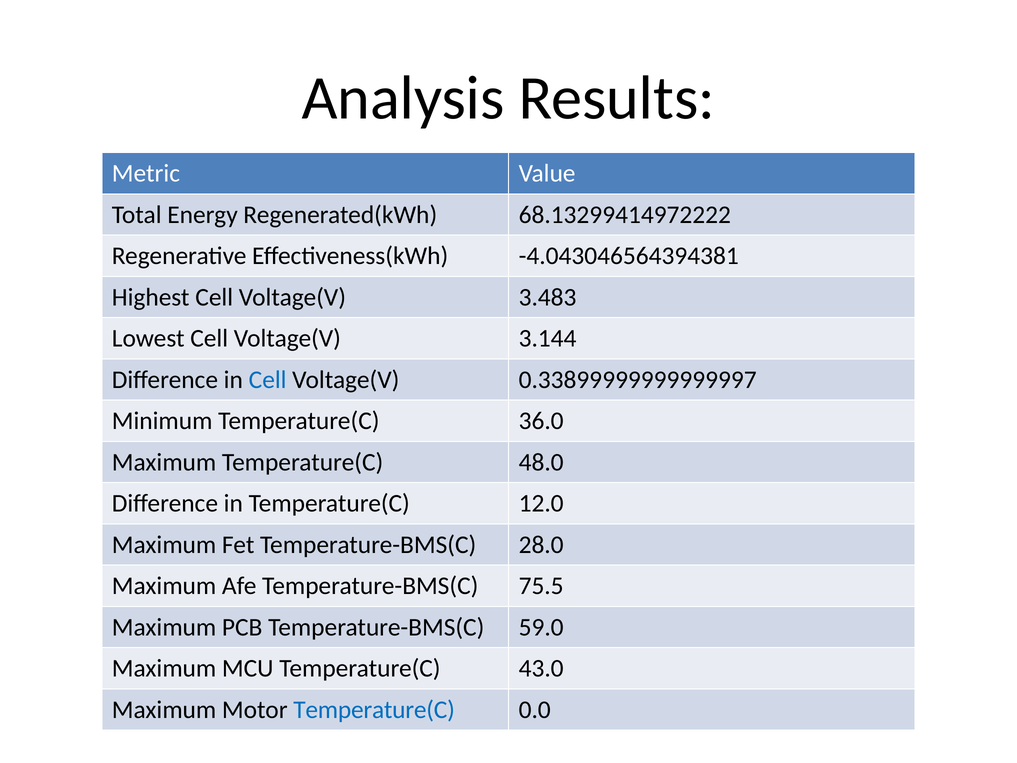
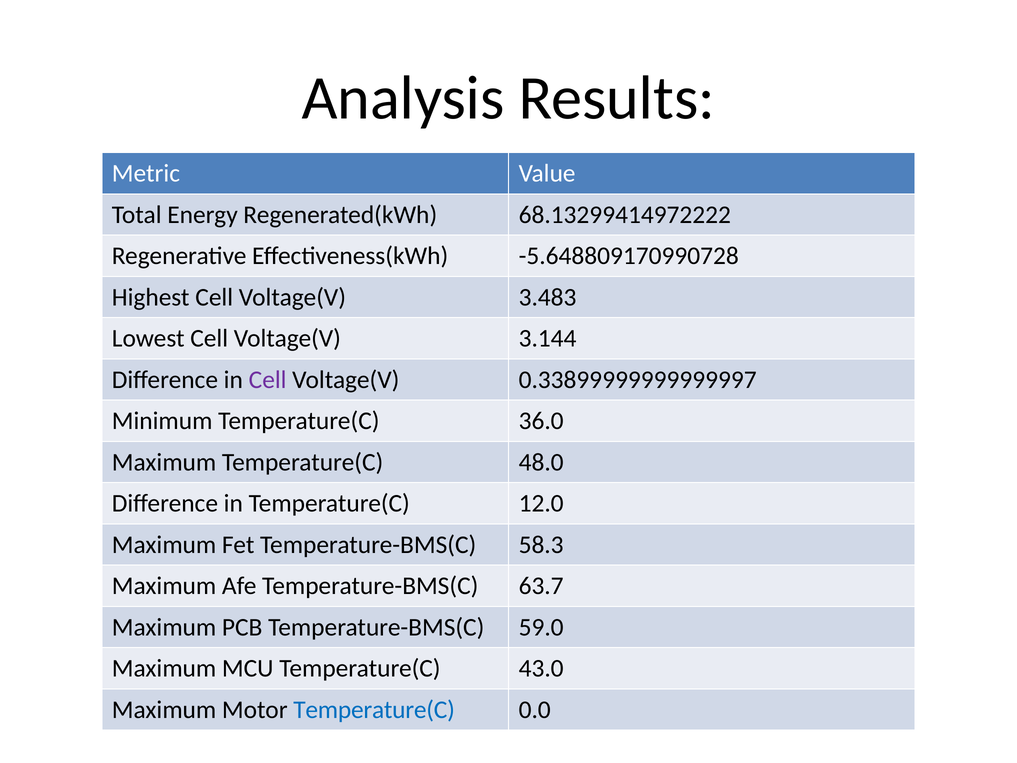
-4.043046564394381: -4.043046564394381 -> -5.648809170990728
Cell at (268, 380) colour: blue -> purple
28.0: 28.0 -> 58.3
75.5: 75.5 -> 63.7
